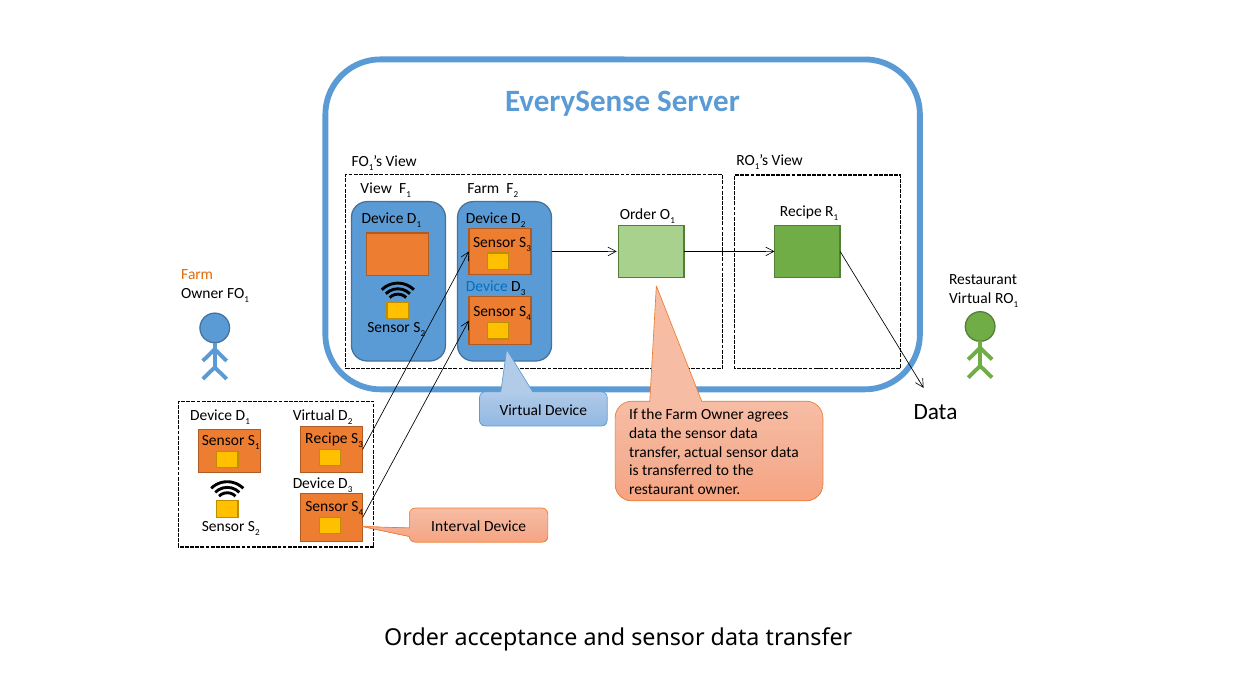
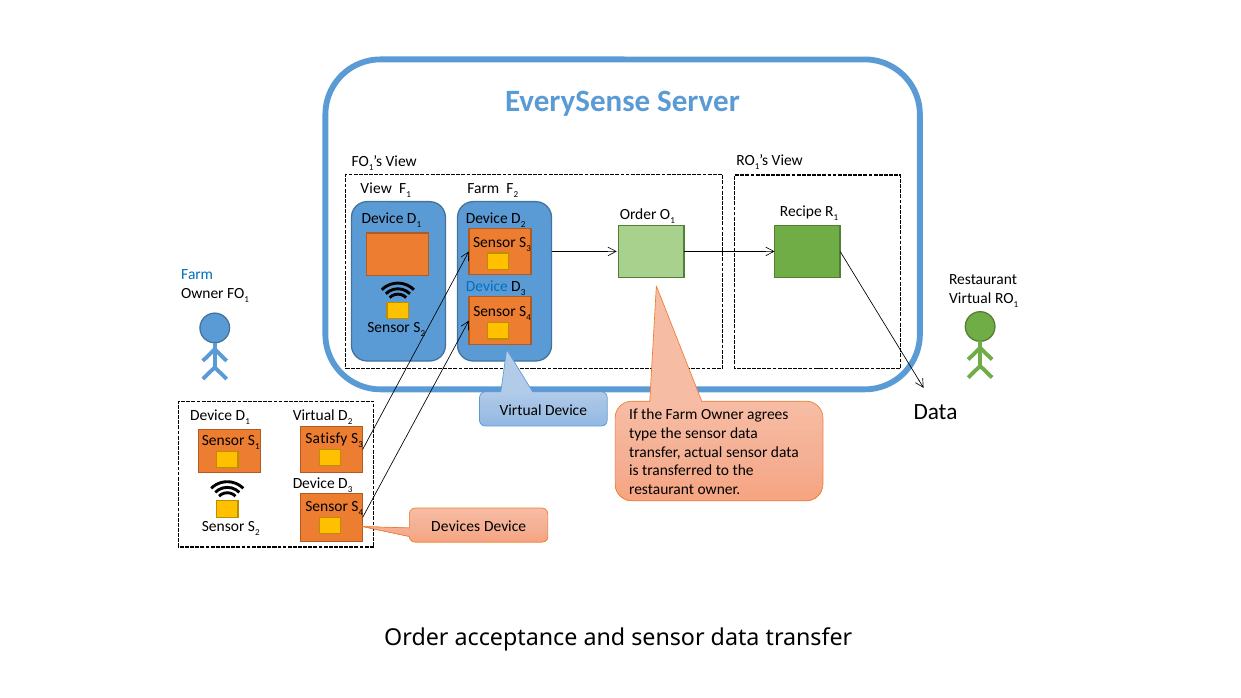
Farm at (197, 275) colour: orange -> blue
data at (643, 433): data -> type
Recipe at (326, 439): Recipe -> Satisfy
Interval: Interval -> Devices
